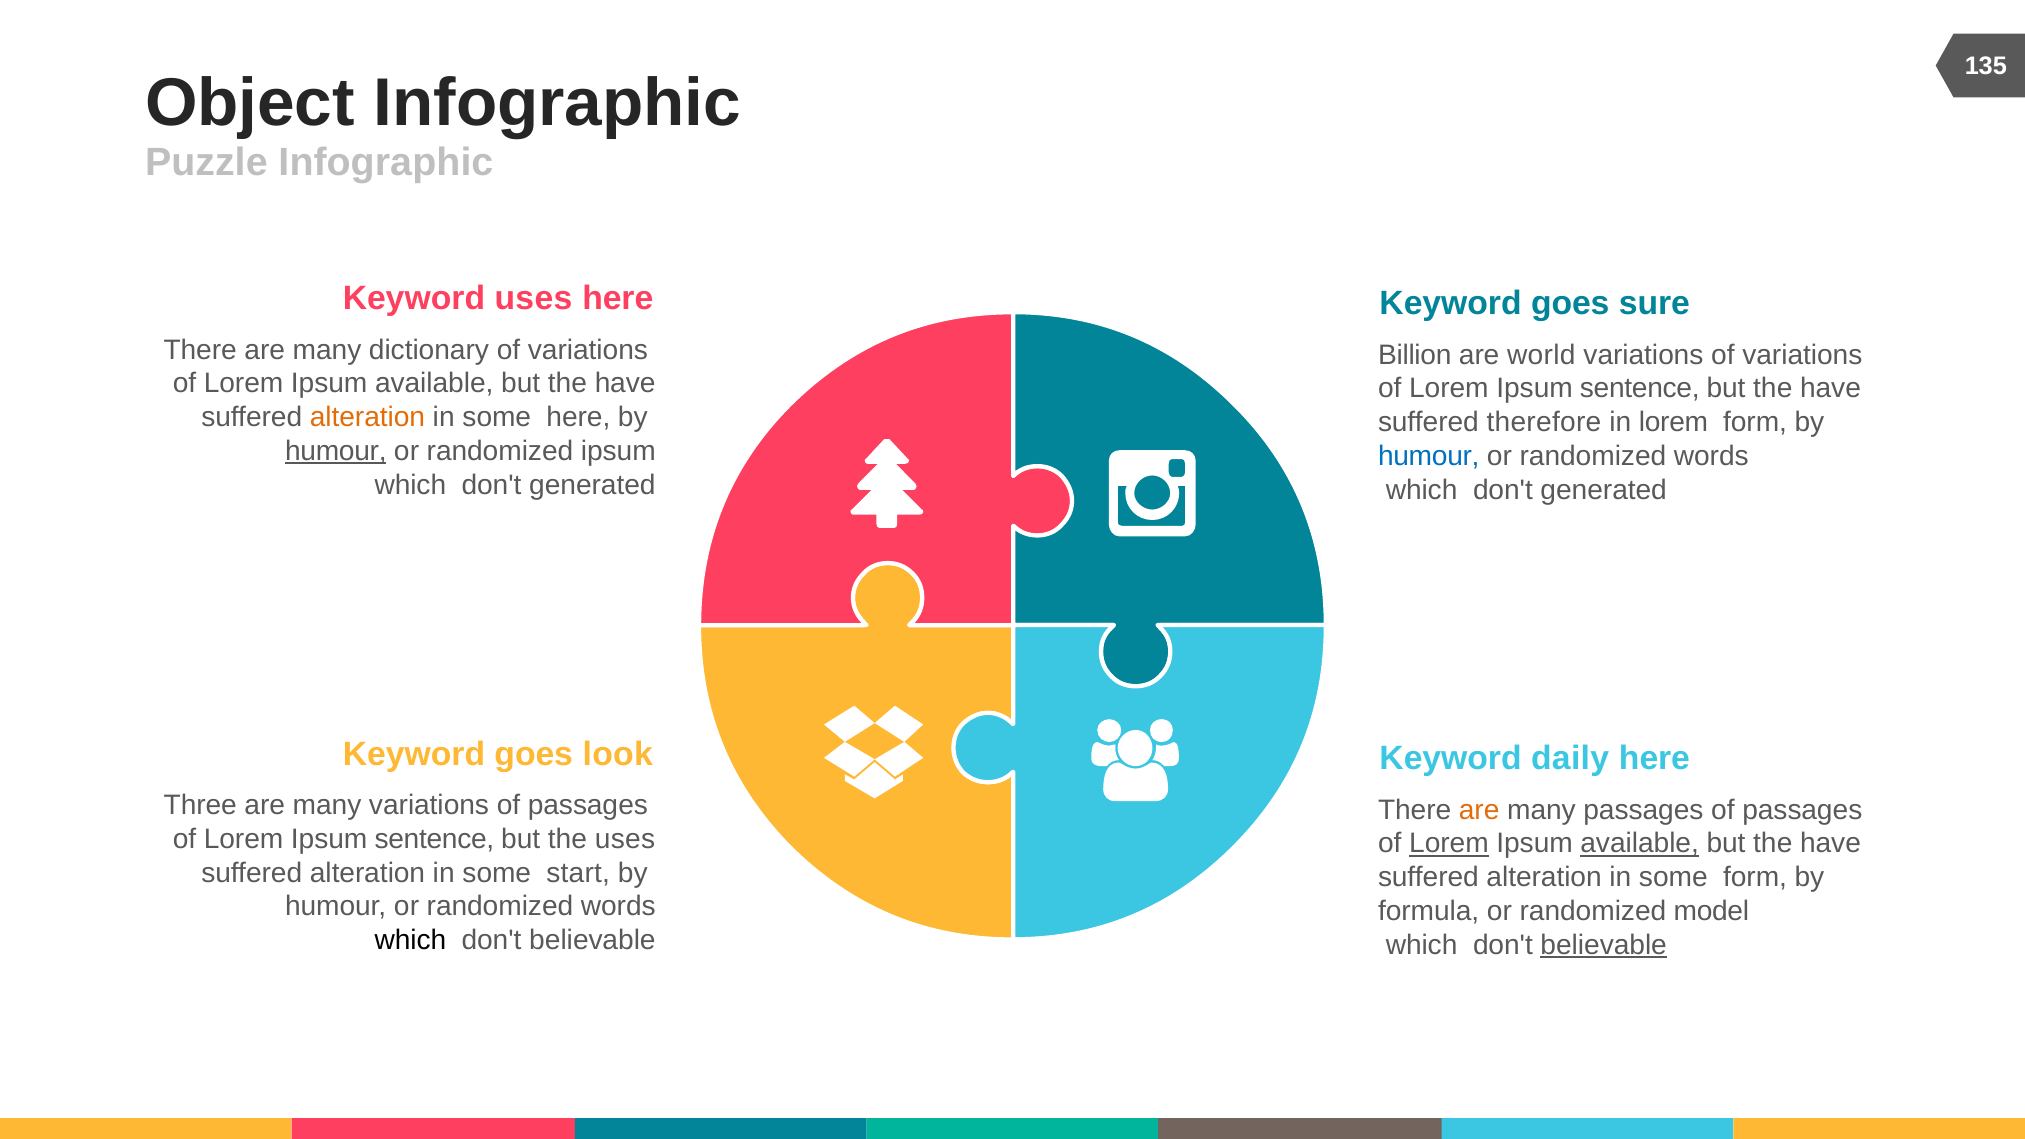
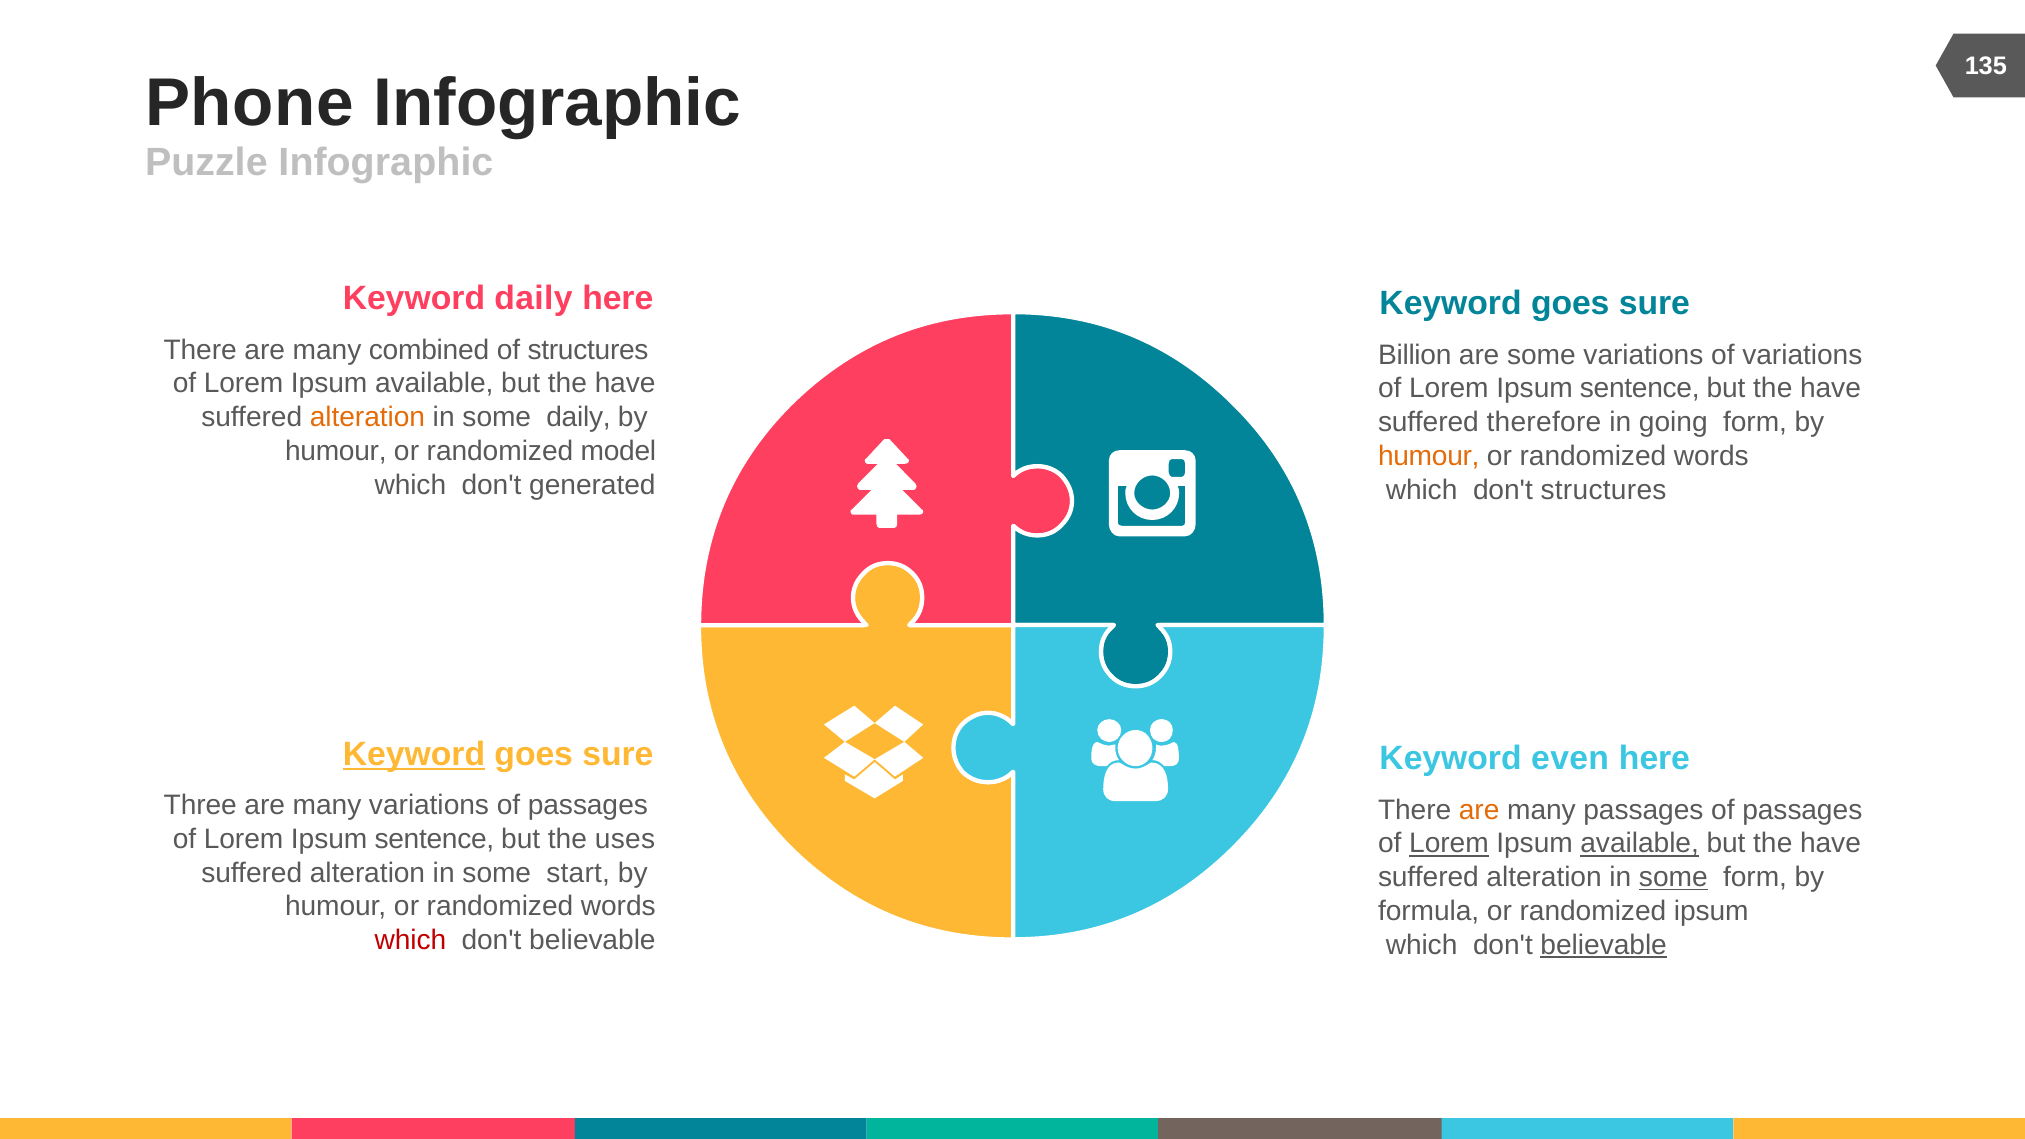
Object: Object -> Phone
Keyword uses: uses -> daily
dictionary: dictionary -> combined
variations at (588, 350): variations -> structures
are world: world -> some
some here: here -> daily
in lorem: lorem -> going
humour at (336, 451) underline: present -> none
randomized ipsum: ipsum -> model
humour at (1429, 456) colour: blue -> orange
generated at (1604, 490): generated -> structures
Keyword at (414, 754) underline: none -> present
look at (618, 754): look -> sure
daily: daily -> even
some at (1673, 877) underline: none -> present
randomized model: model -> ipsum
which at (410, 940) colour: black -> red
